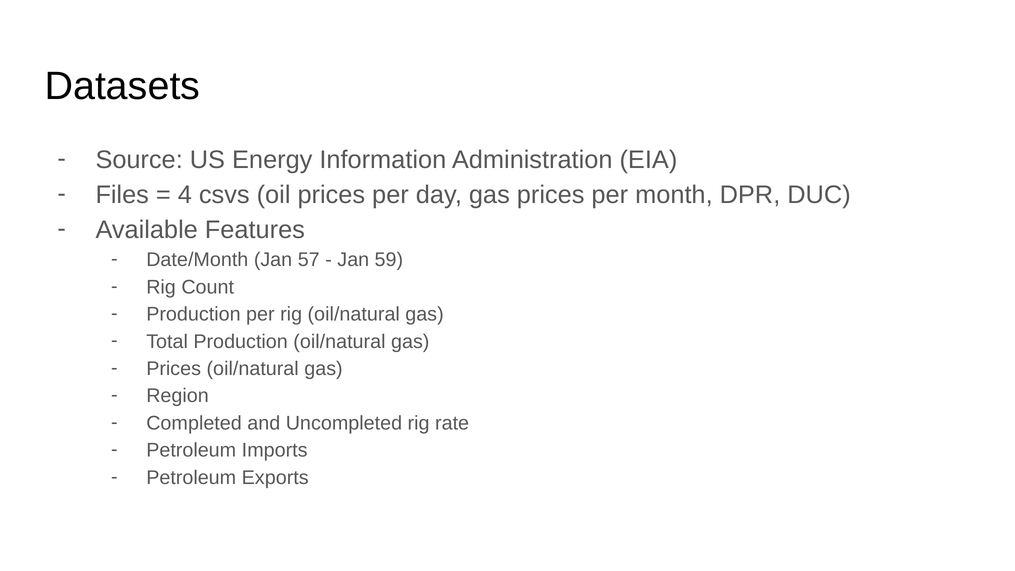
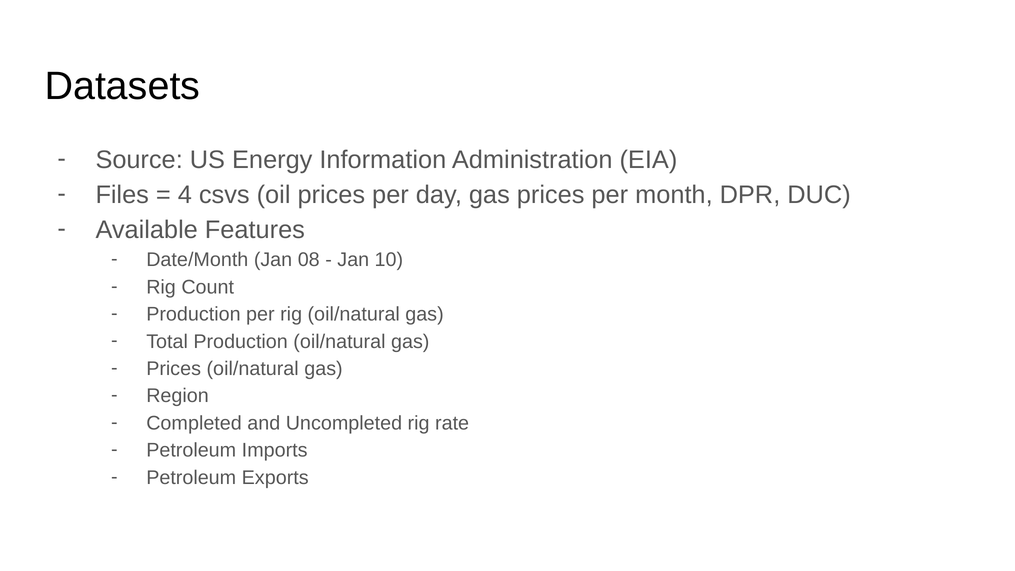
57: 57 -> 08
59: 59 -> 10
